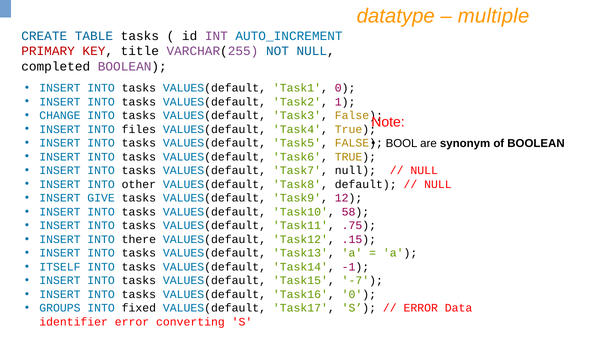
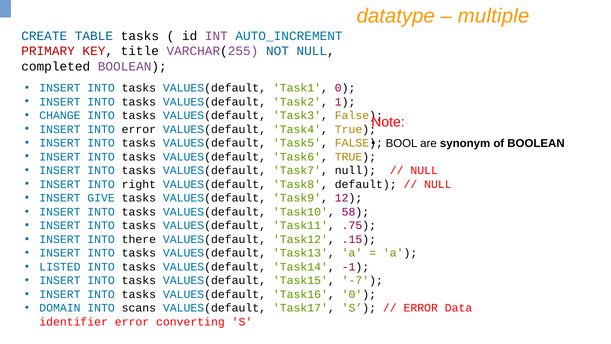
INTO files: files -> error
other: other -> right
ITSELF: ITSELF -> LISTED
GROUPS: GROUPS -> DOMAIN
fixed: fixed -> scans
